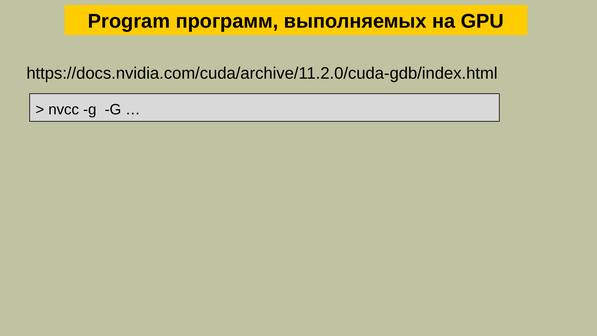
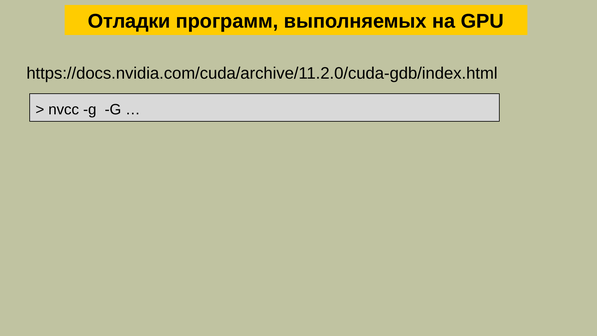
Program: Program -> Отладки
